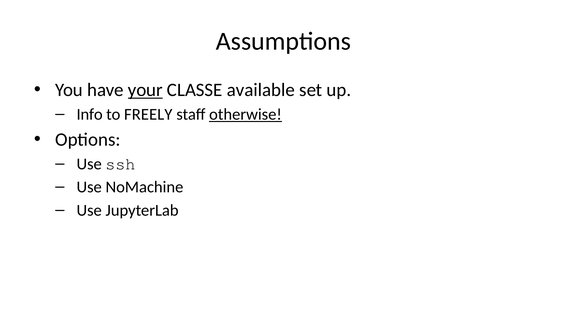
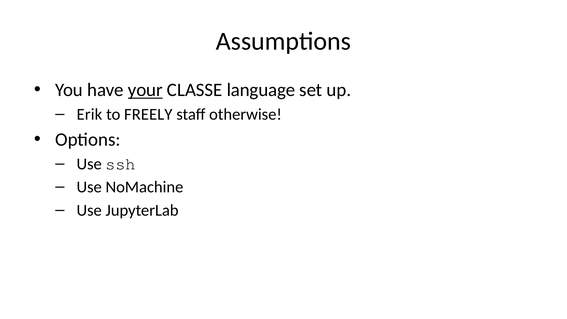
available: available -> language
Info: Info -> Erik
otherwise underline: present -> none
